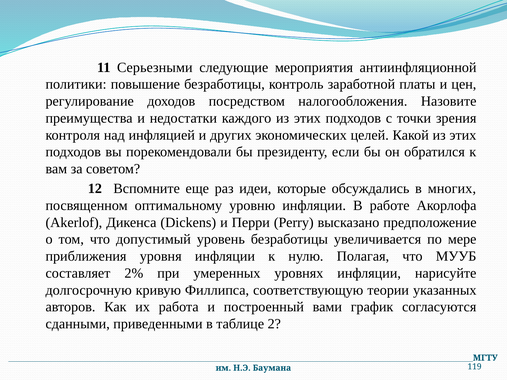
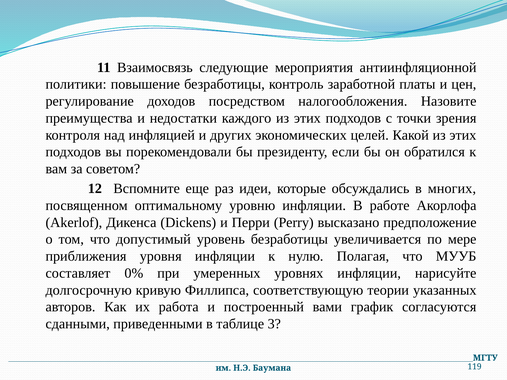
Серьезными: Серьезными -> Взаимосвязь
2%: 2% -> 0%
2: 2 -> 3
